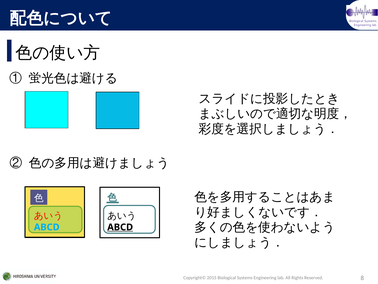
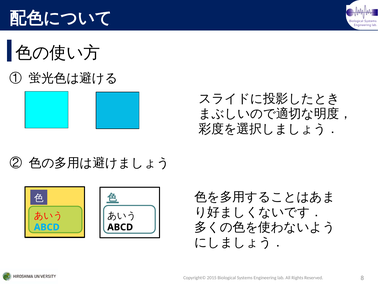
ABCD at (120, 227) underline: present -> none
